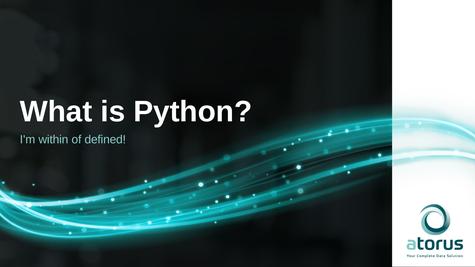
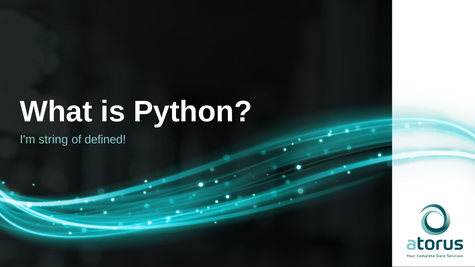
within: within -> string
